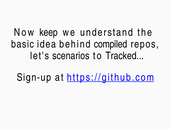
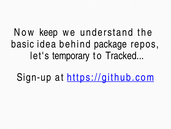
compiled: compiled -> package
scenarios: scenarios -> temporary
